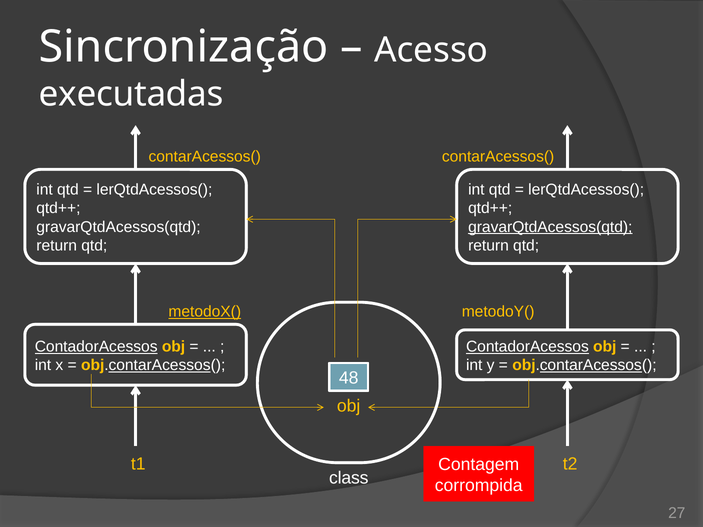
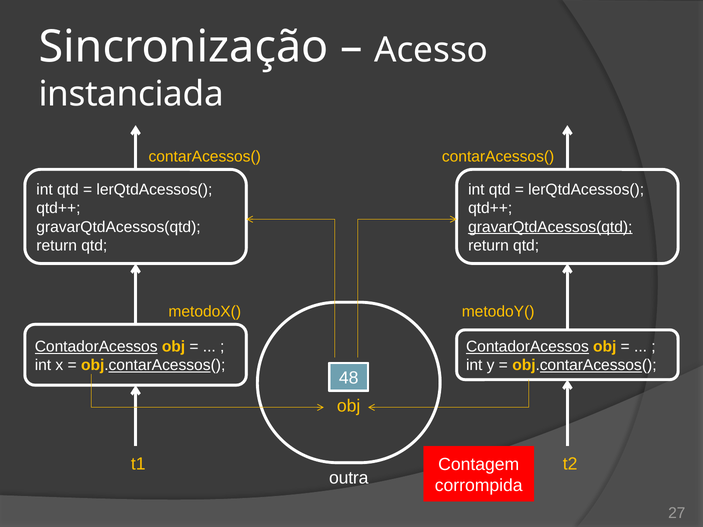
executadas: executadas -> instanciada
metodoX( underline: present -> none
class: class -> outra
